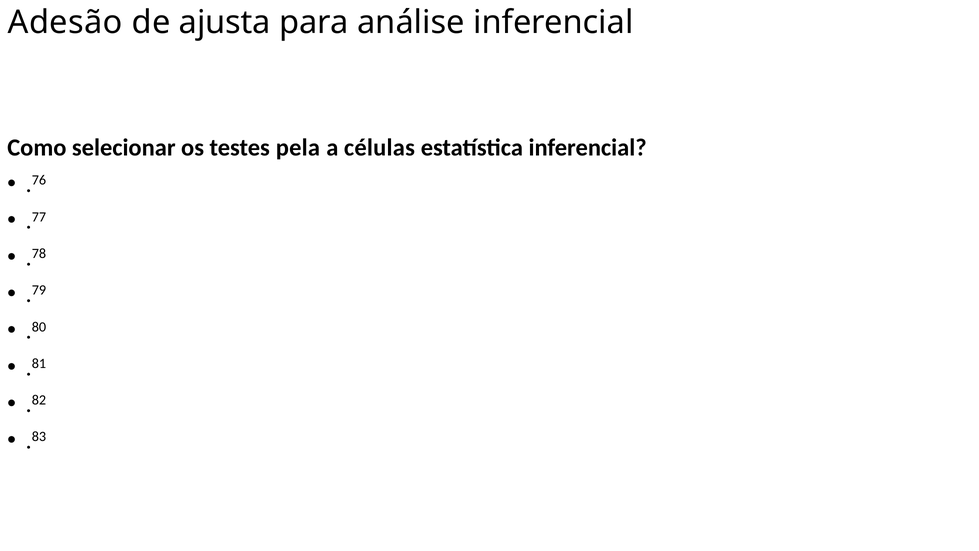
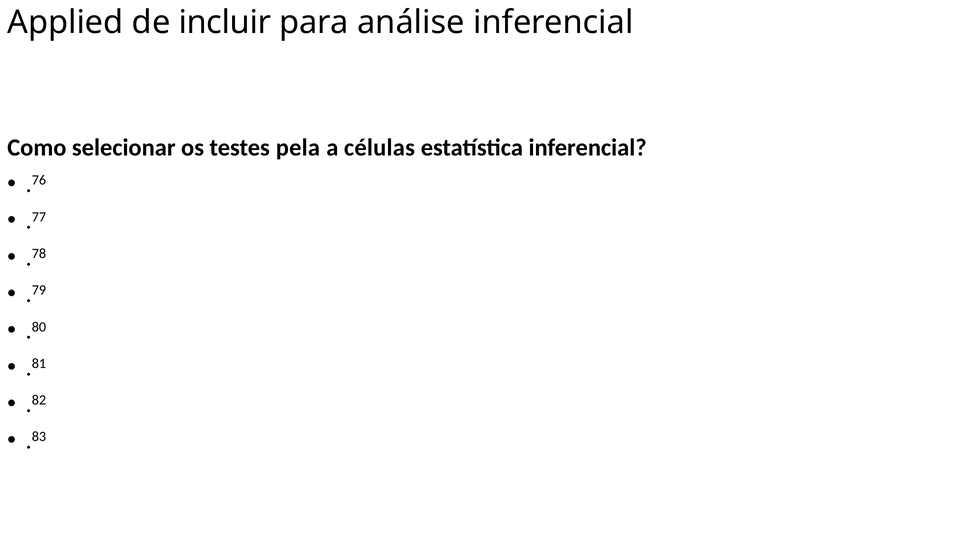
Adesão: Adesão -> Applied
ajusta: ajusta -> incluir
